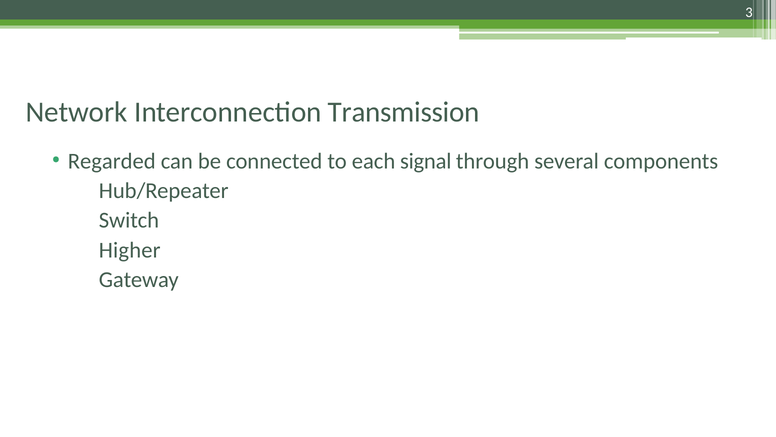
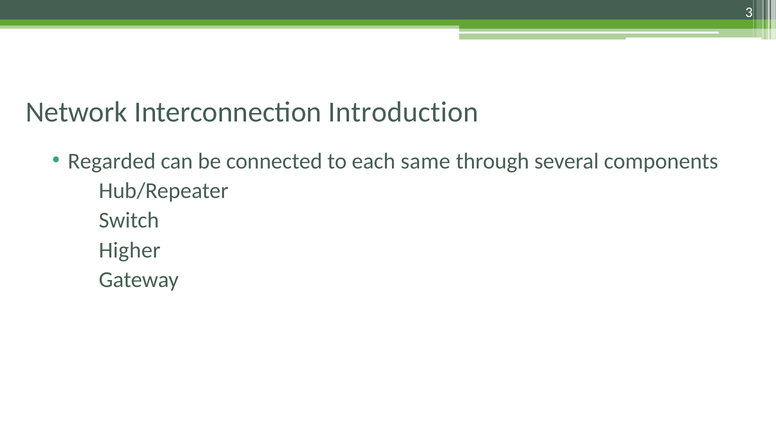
Transmission: Transmission -> Introduction
signal: signal -> same
